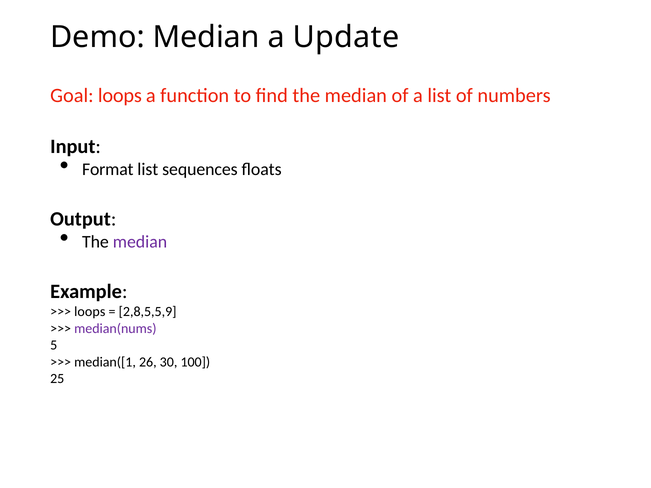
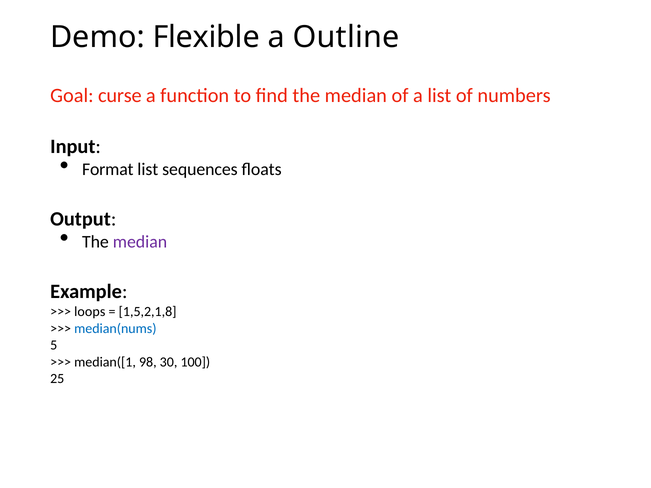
Demo Median: Median -> Flexible
Update: Update -> Outline
Goal loops: loops -> curse
2,8,5,5,9: 2,8,5,5,9 -> 1,5,2,1,8
median(nums colour: purple -> blue
26: 26 -> 98
